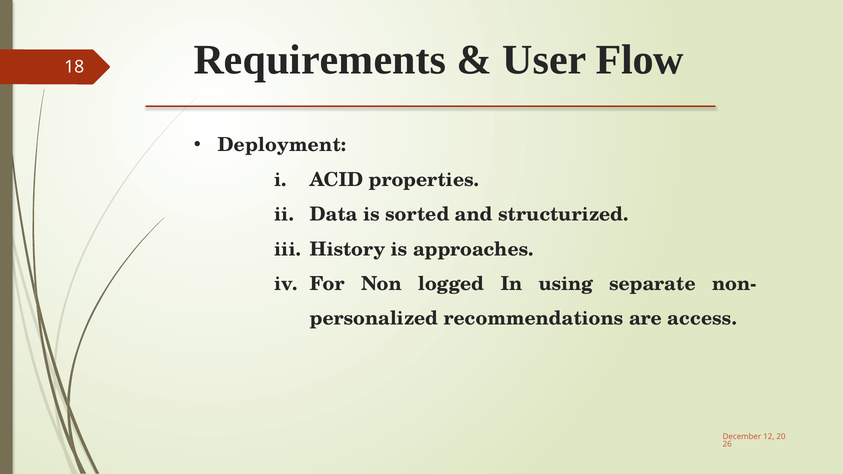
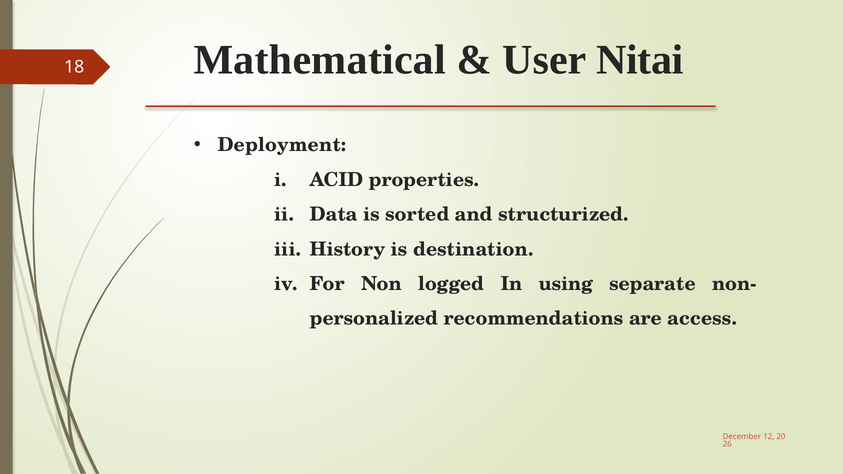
Requirements: Requirements -> Mathematical
Flow: Flow -> Nitai
approaches: approaches -> destination
